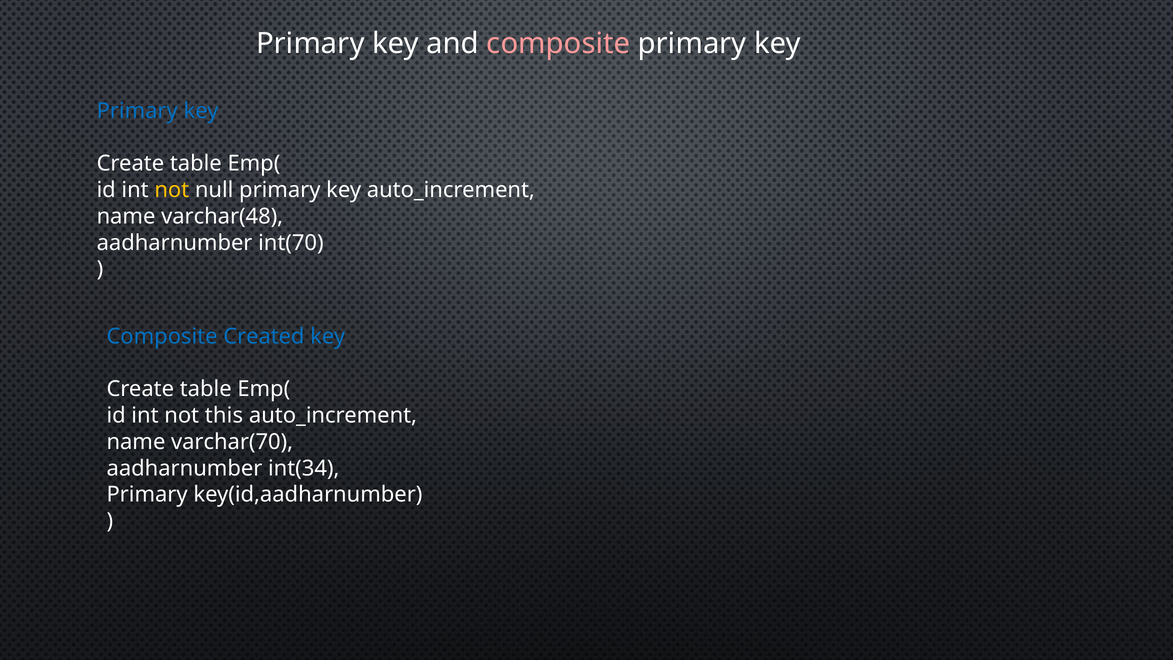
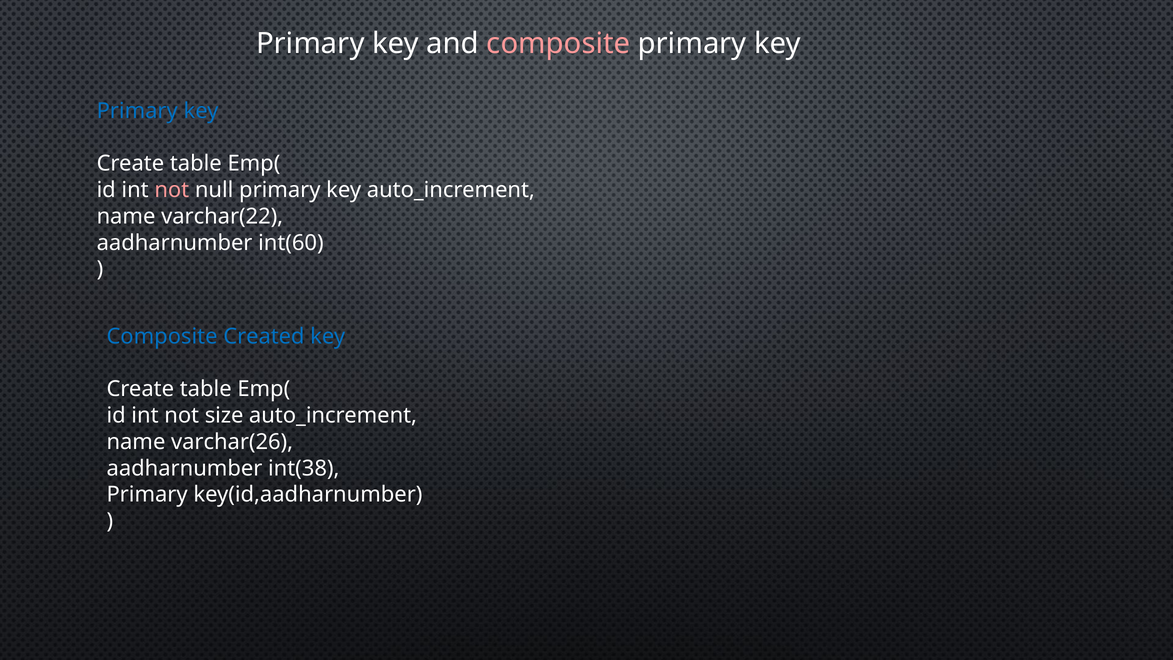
not at (172, 190) colour: yellow -> pink
varchar(48: varchar(48 -> varchar(22
int(70: int(70 -> int(60
this: this -> size
varchar(70: varchar(70 -> varchar(26
int(34: int(34 -> int(38
